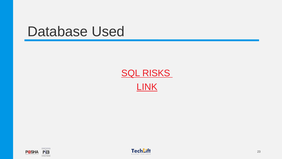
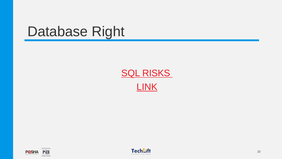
Used: Used -> Right
